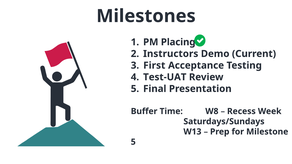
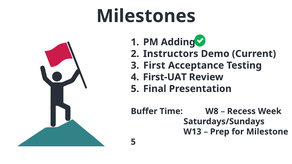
Placing: Placing -> Adding
Test-UAT: Test-UAT -> First-UAT
